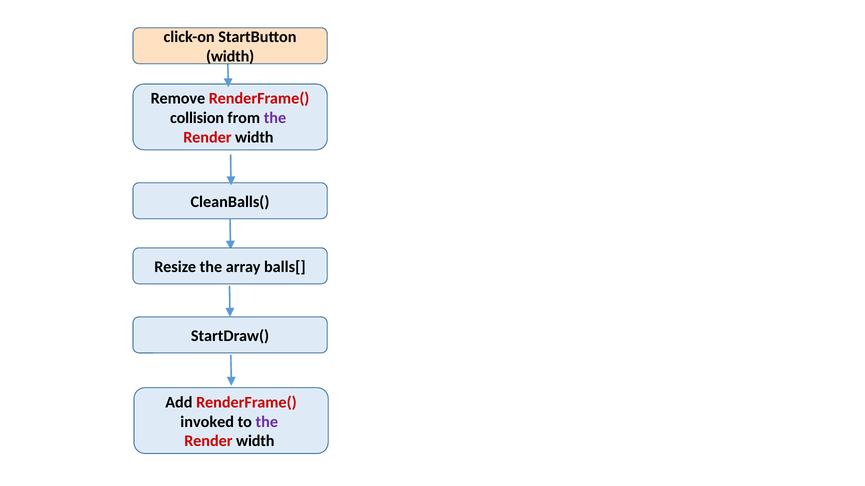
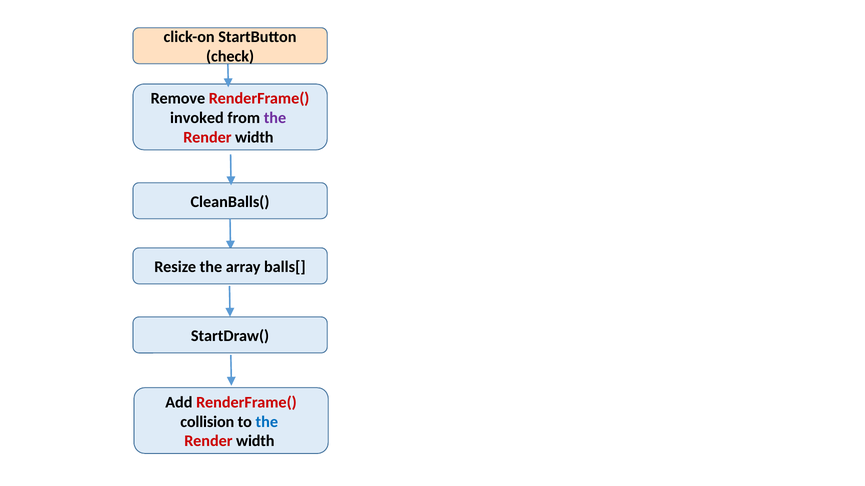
width at (230, 57): width -> check
collision: collision -> invoked
invoked: invoked -> collision
the at (267, 422) colour: purple -> blue
